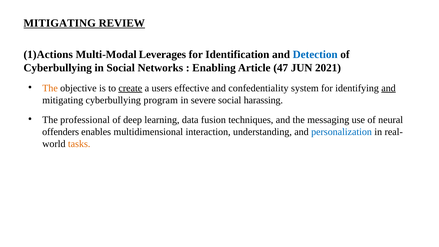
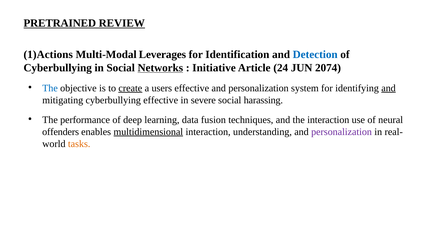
MITIGATING at (60, 23): MITIGATING -> PRETRAINED
Networks underline: none -> present
Enabling: Enabling -> Initiative
47: 47 -> 24
2021: 2021 -> 2074
The at (50, 88) colour: orange -> blue
effective and confedentiality: confedentiality -> personalization
cyberbullying program: program -> effective
professional: professional -> performance
the messaging: messaging -> interaction
multidimensional underline: none -> present
personalization at (342, 132) colour: blue -> purple
